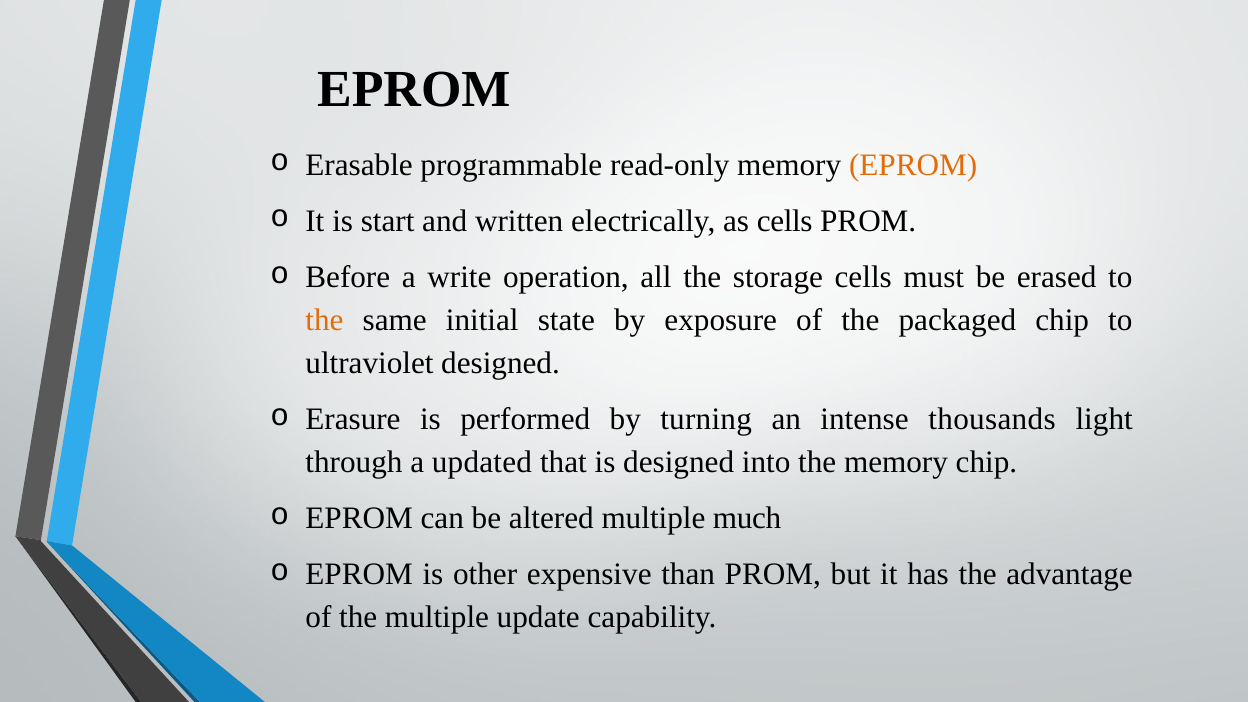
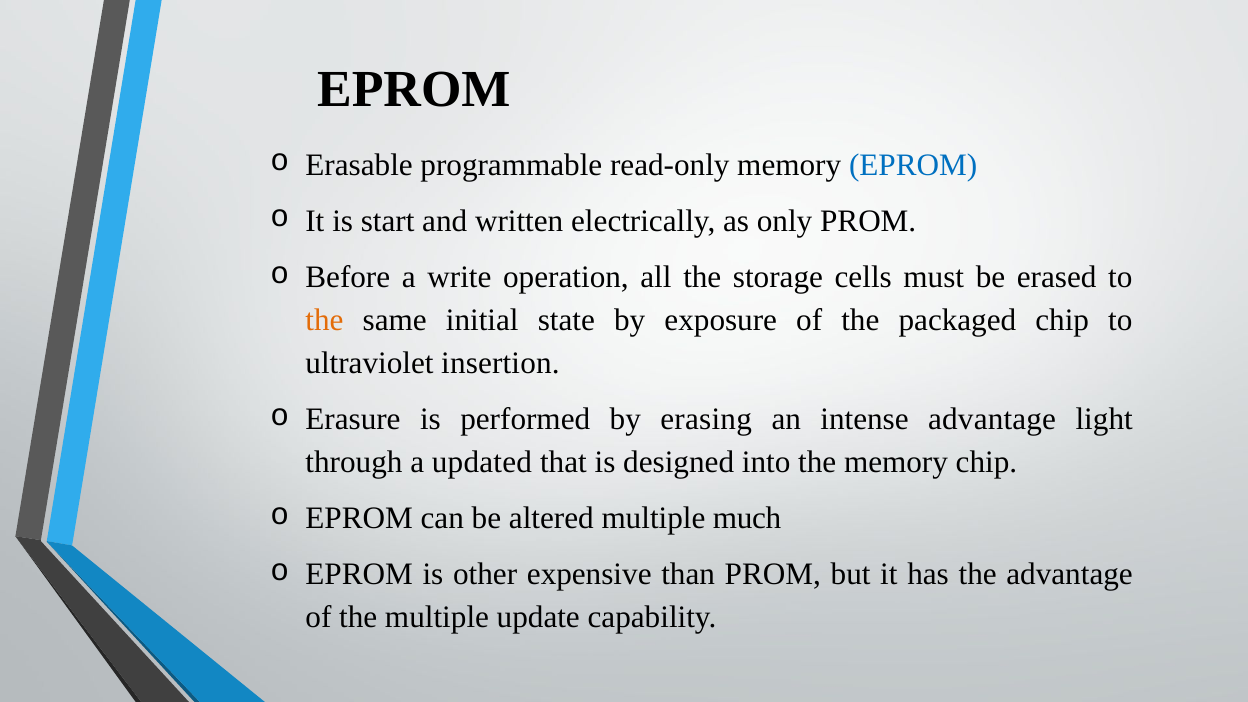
EPROM at (913, 165) colour: orange -> blue
as cells: cells -> only
ultraviolet designed: designed -> insertion
turning: turning -> erasing
intense thousands: thousands -> advantage
